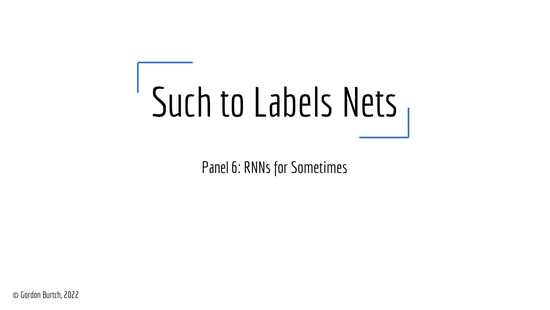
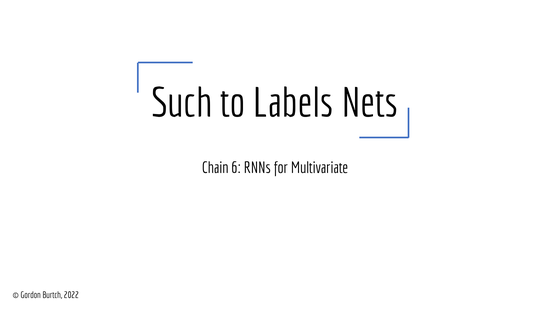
Panel: Panel -> Chain
Sometimes: Sometimes -> Multivariate
